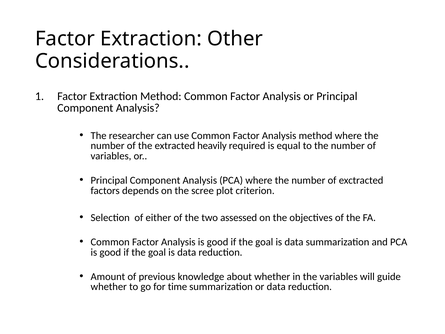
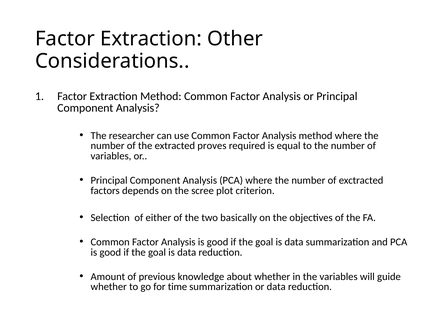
heavily: heavily -> proves
assessed: assessed -> basically
